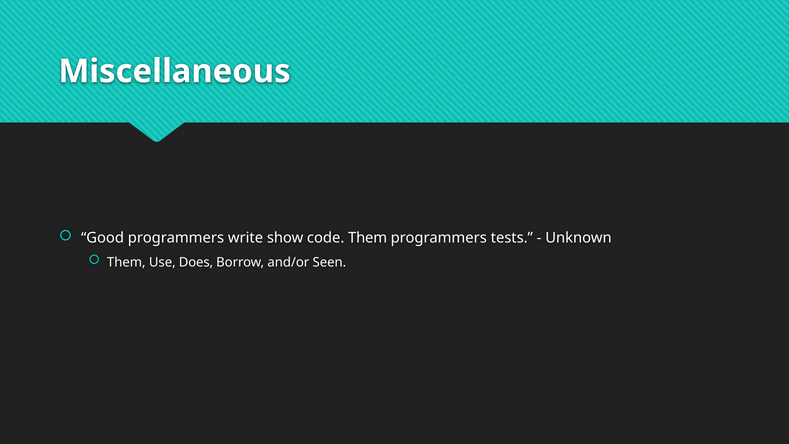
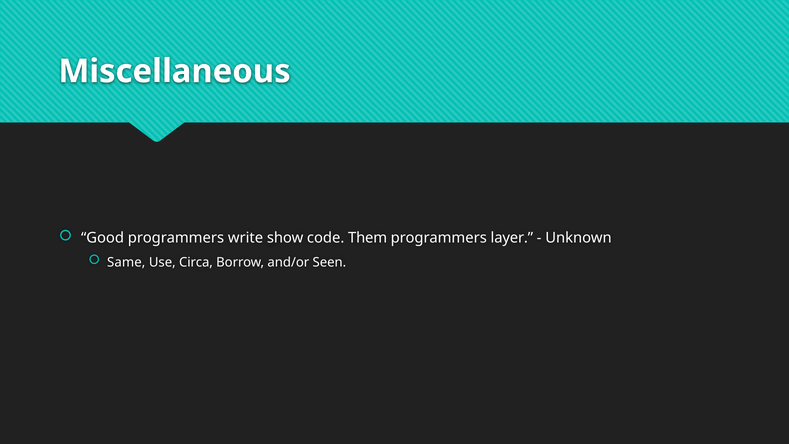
tests: tests -> layer
Them at (126, 262): Them -> Same
Does: Does -> Circa
